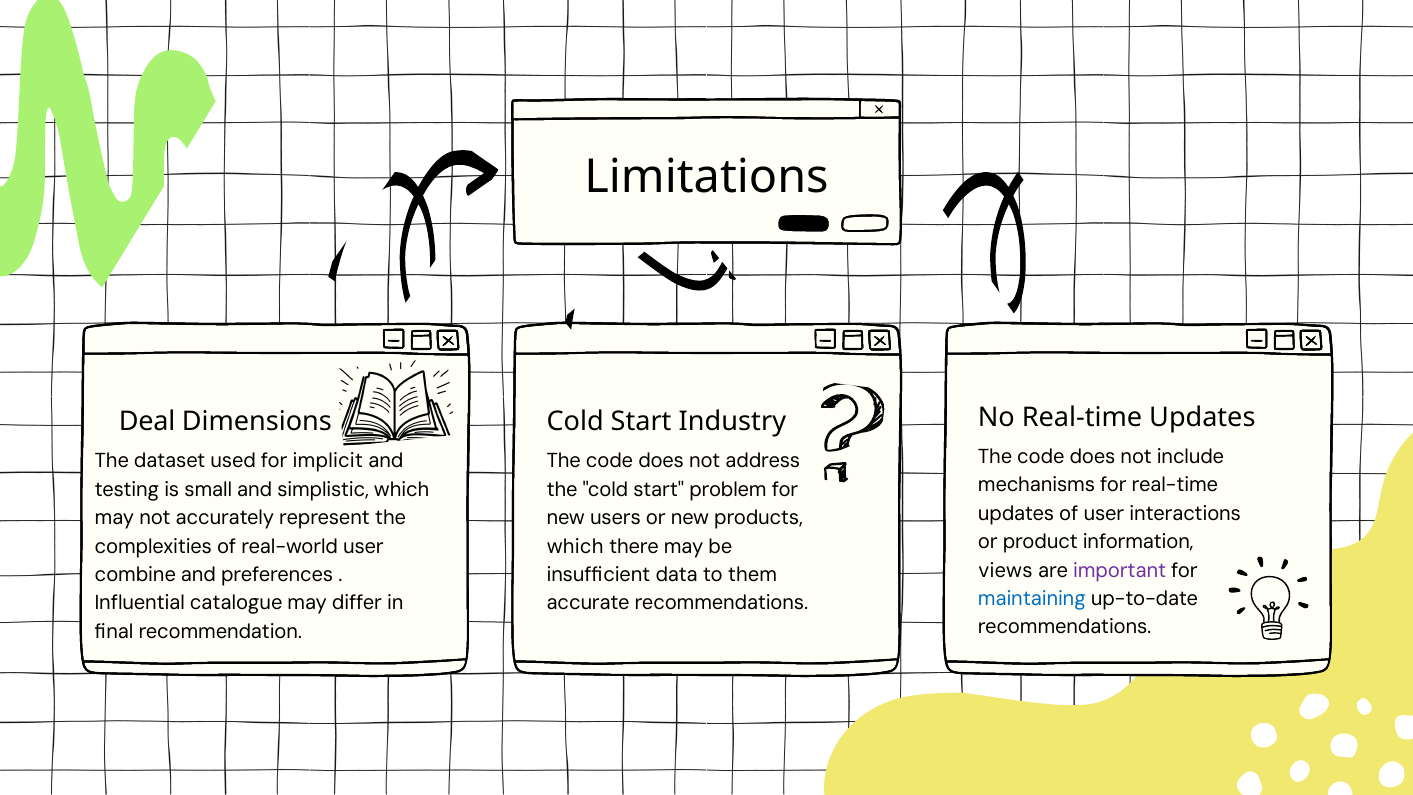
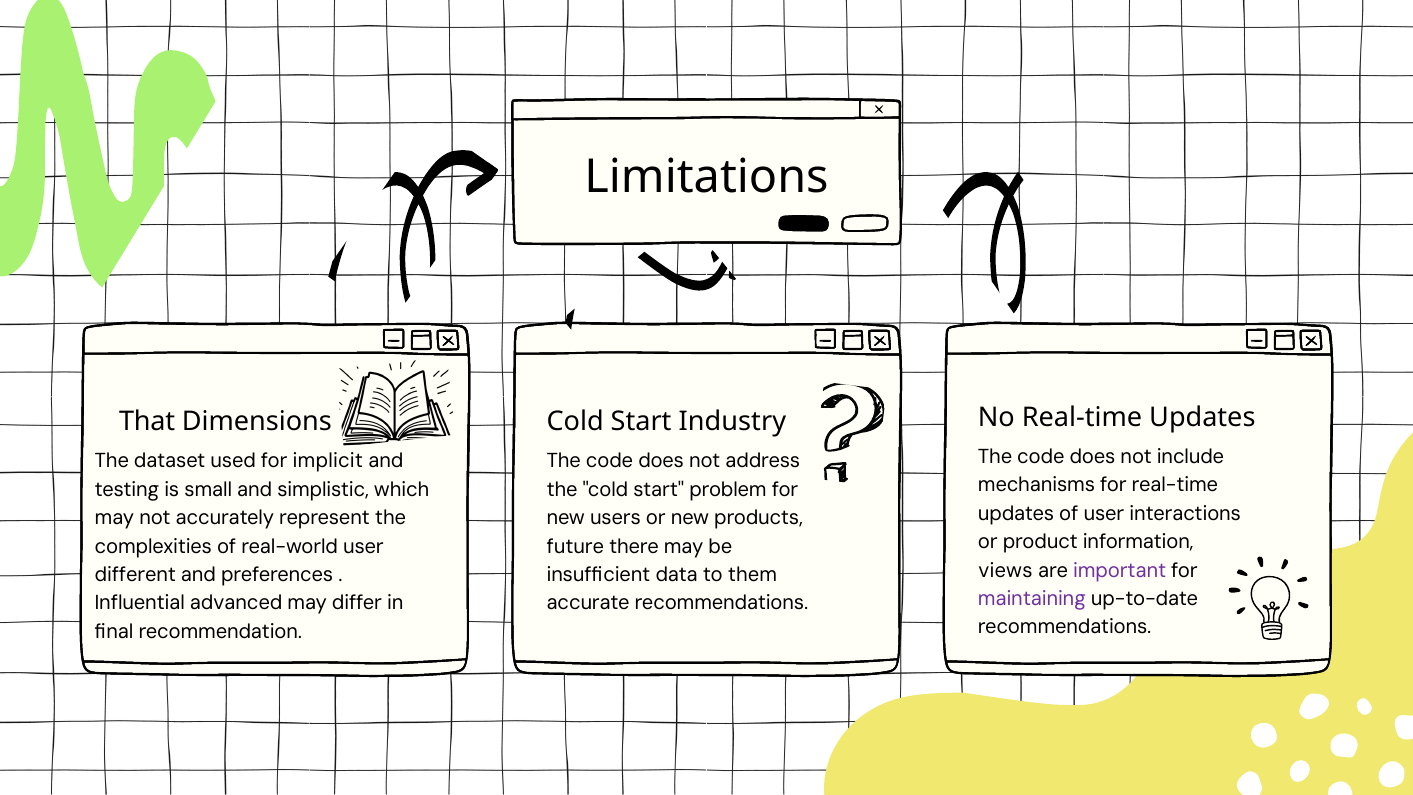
Deal: Deal -> That
which at (575, 546): which -> future
combine: combine -> different
maintaining colour: blue -> purple
catalogue: catalogue -> advanced
